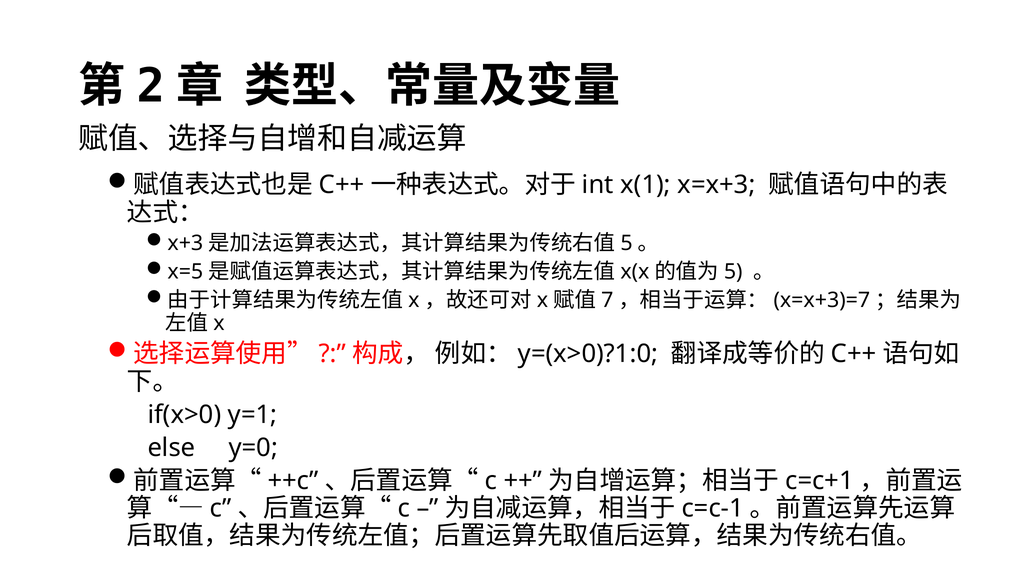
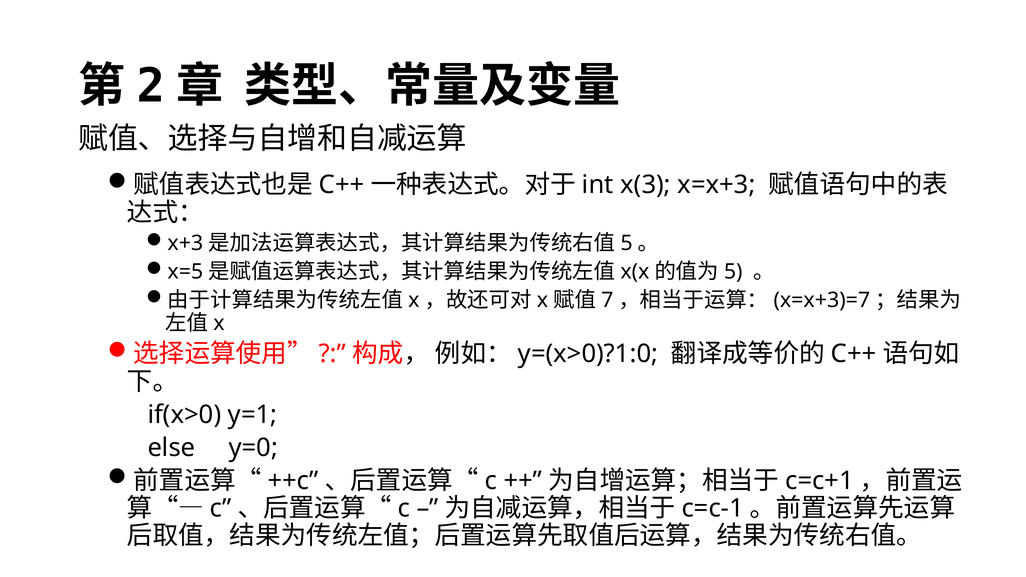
x(1: x(1 -> x(3
